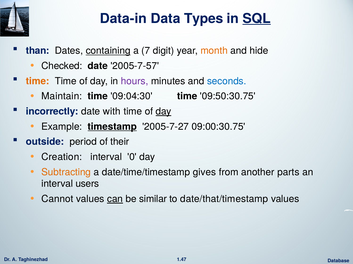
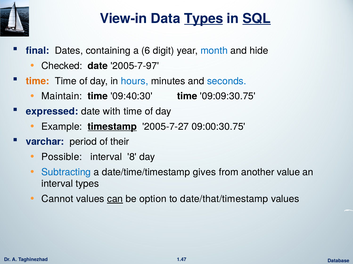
Data-in: Data-in -> View-in
Types at (204, 19) underline: none -> present
than: than -> final
containing underline: present -> none
7: 7 -> 6
month colour: orange -> blue
2005-7-57: 2005-7-57 -> 2005-7-97
hours colour: purple -> blue
09:04:30: 09:04:30 -> 09:40:30
09:50:30.75: 09:50:30.75 -> 09:09:30.75
incorrectly: incorrectly -> expressed
day at (164, 112) underline: present -> none
outside: outside -> varchar
Creation: Creation -> Possible
0: 0 -> 8
Subtracting colour: orange -> blue
parts: parts -> value
interval users: users -> types
similar: similar -> option
